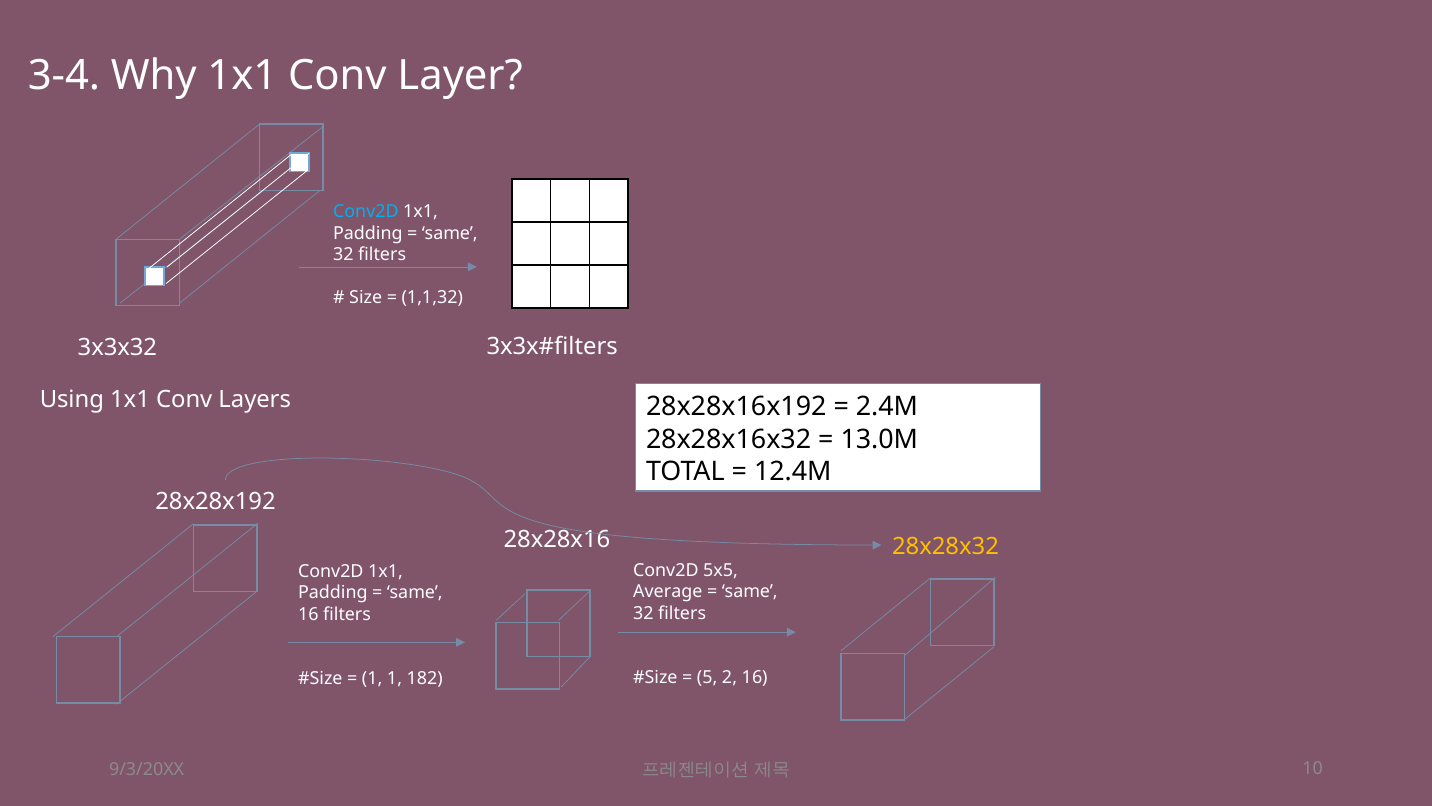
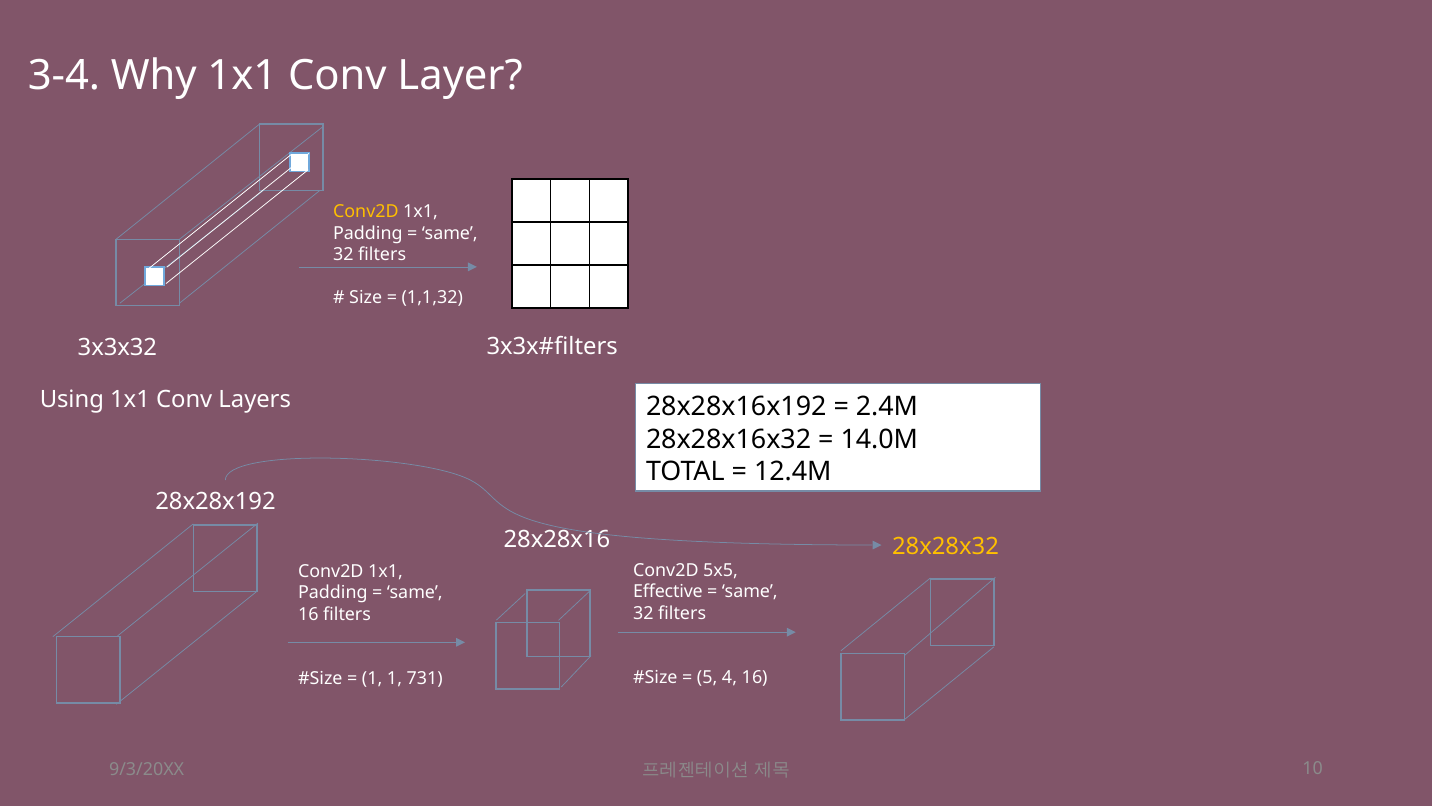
Conv2D at (366, 212) colour: light blue -> yellow
13.0M: 13.0M -> 14.0M
Average: Average -> Effective
2: 2 -> 4
182: 182 -> 731
